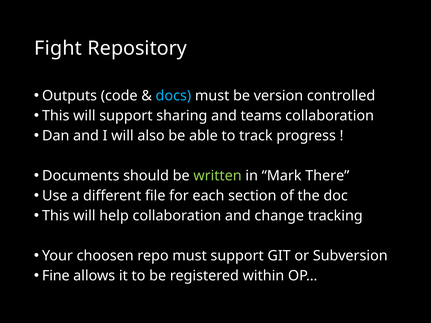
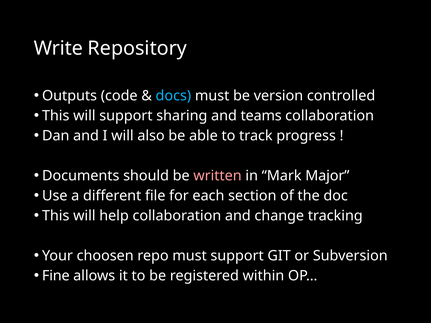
Fight: Fight -> Write
written colour: light green -> pink
There: There -> Major
